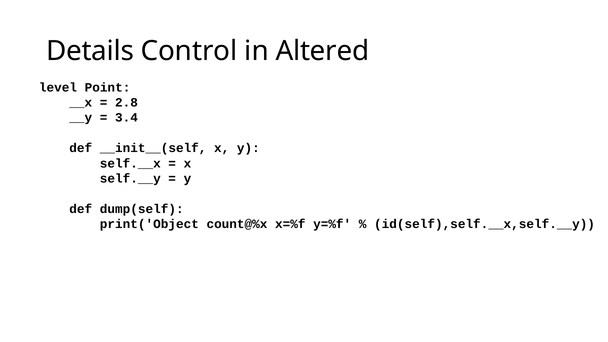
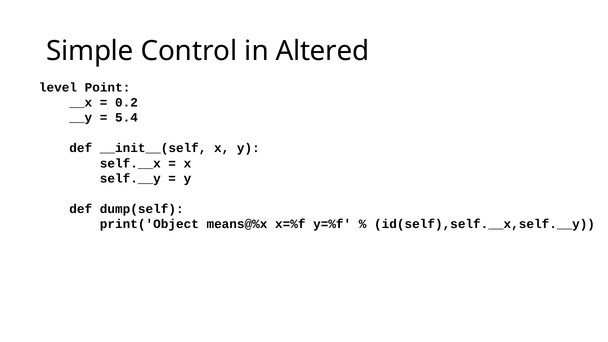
Details: Details -> Simple
2.8: 2.8 -> 0.2
3.4: 3.4 -> 5.4
count@%x: count@%x -> means@%x
